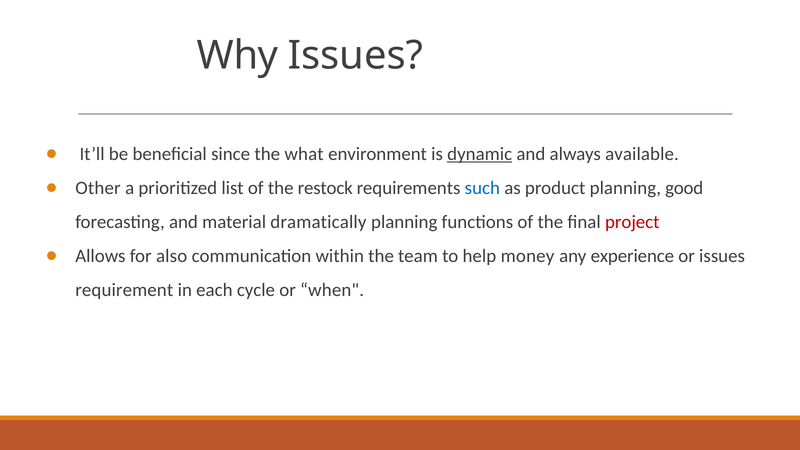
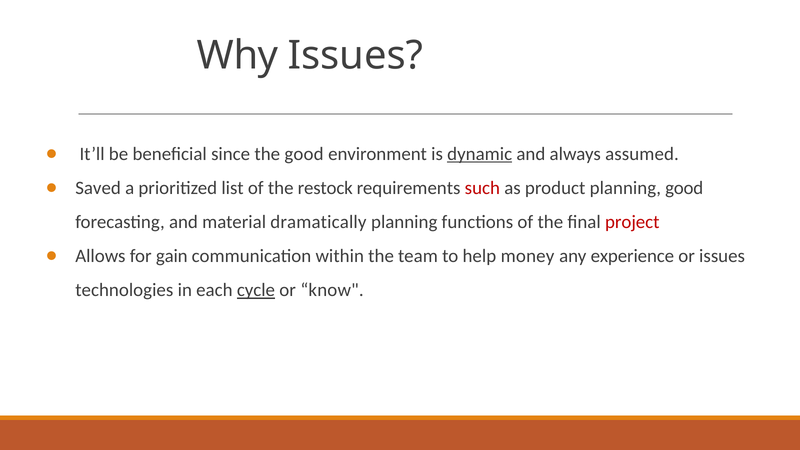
the what: what -> good
available: available -> assumed
Other: Other -> Saved
such colour: blue -> red
also: also -> gain
requirement: requirement -> technologies
cycle underline: none -> present
when: when -> know
